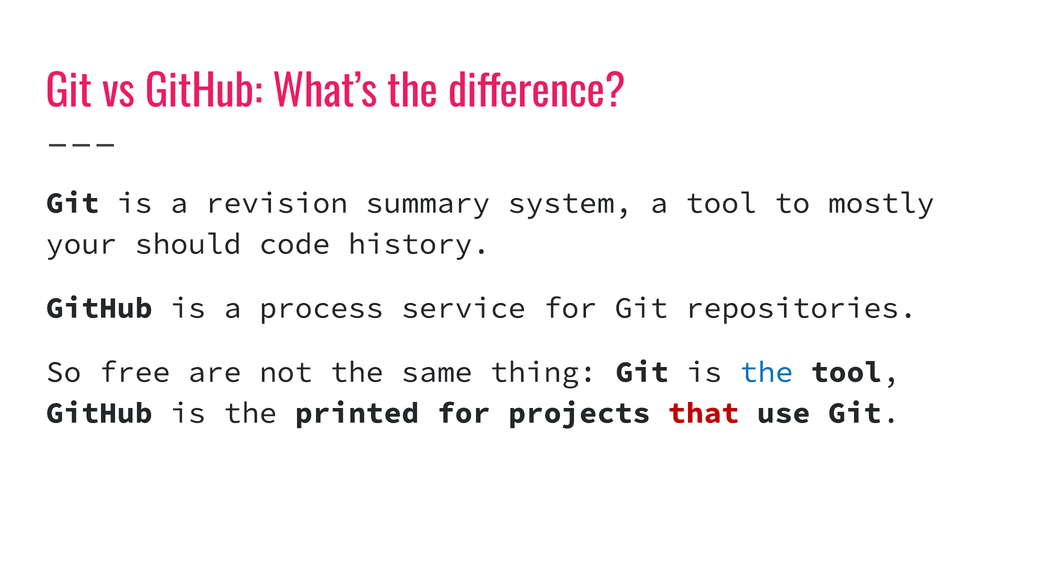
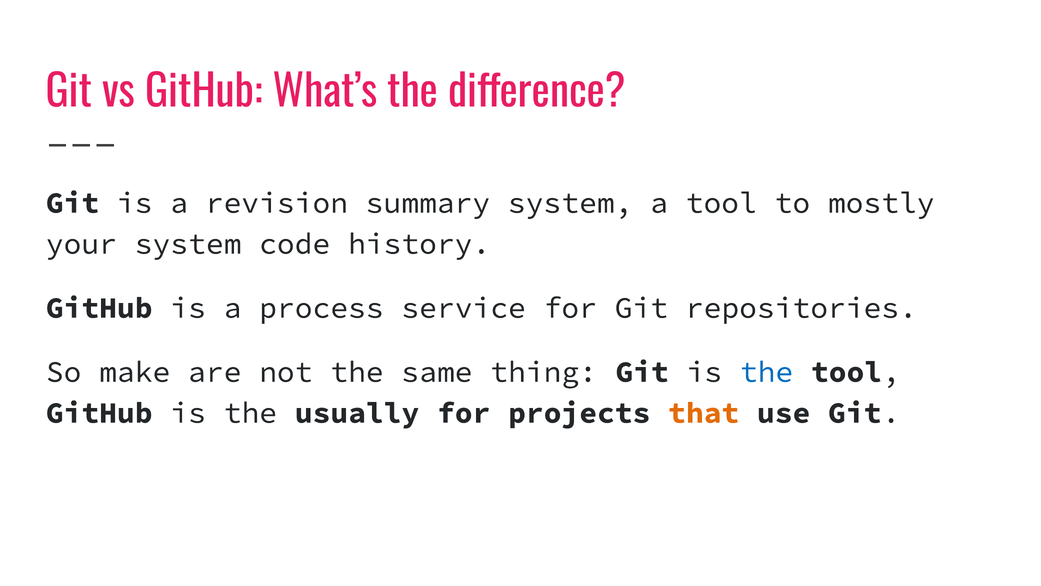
your should: should -> system
free: free -> make
printed: printed -> usually
that colour: red -> orange
